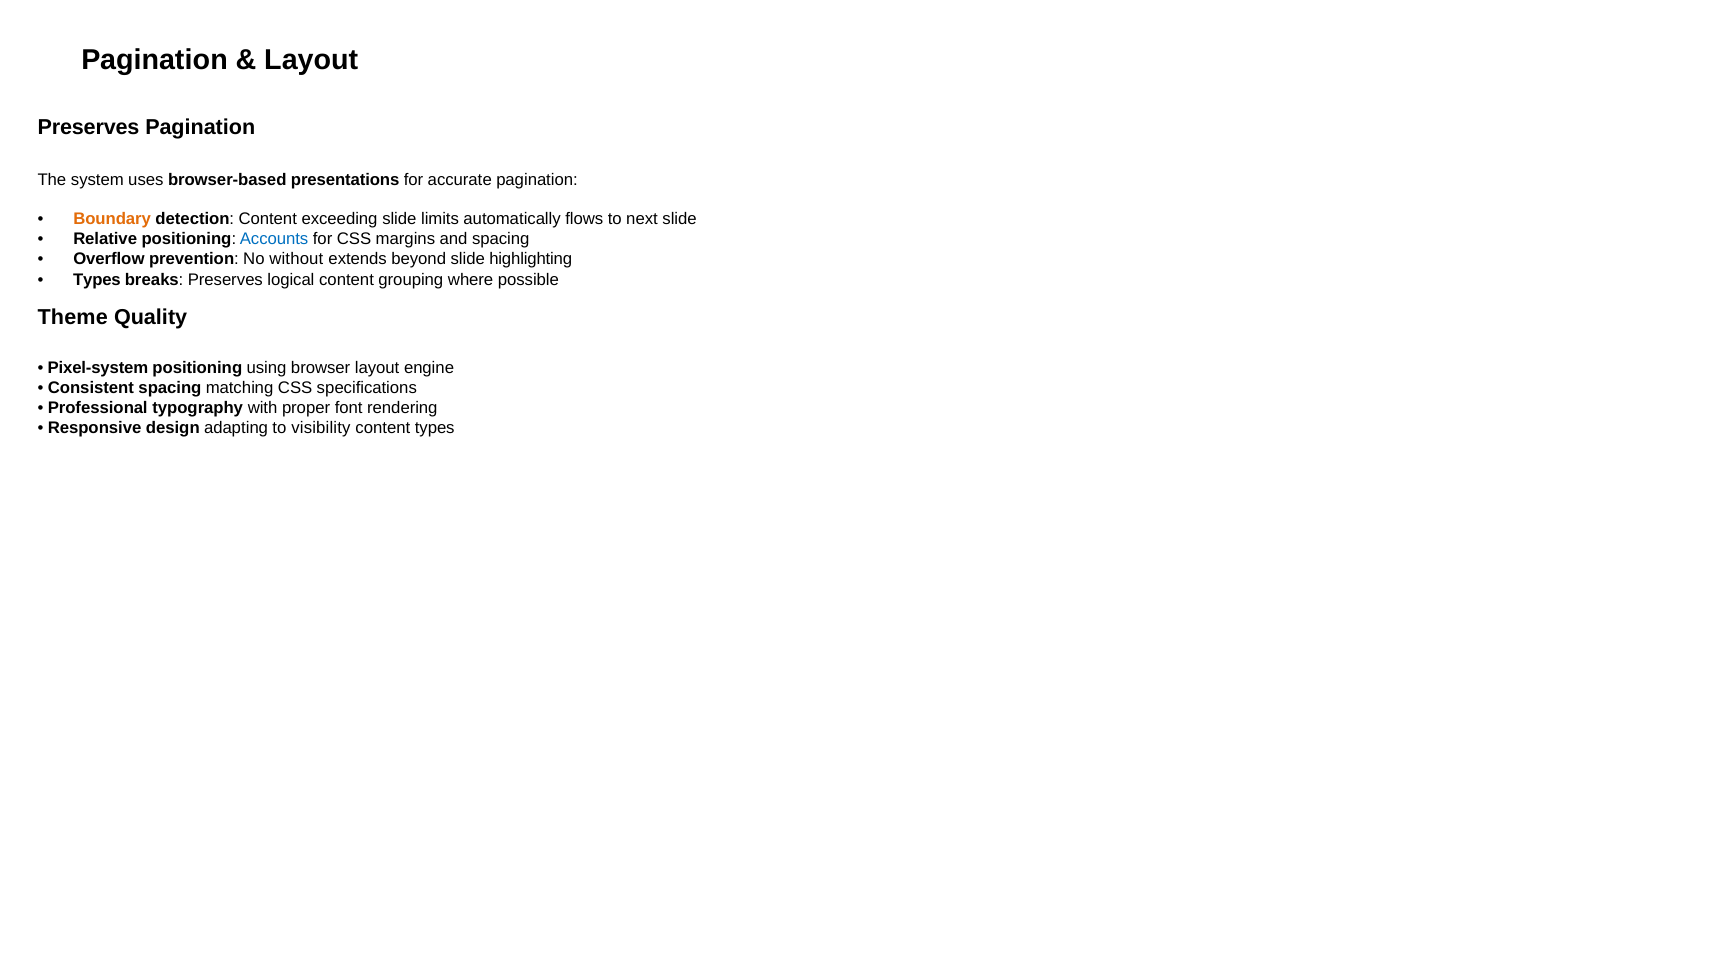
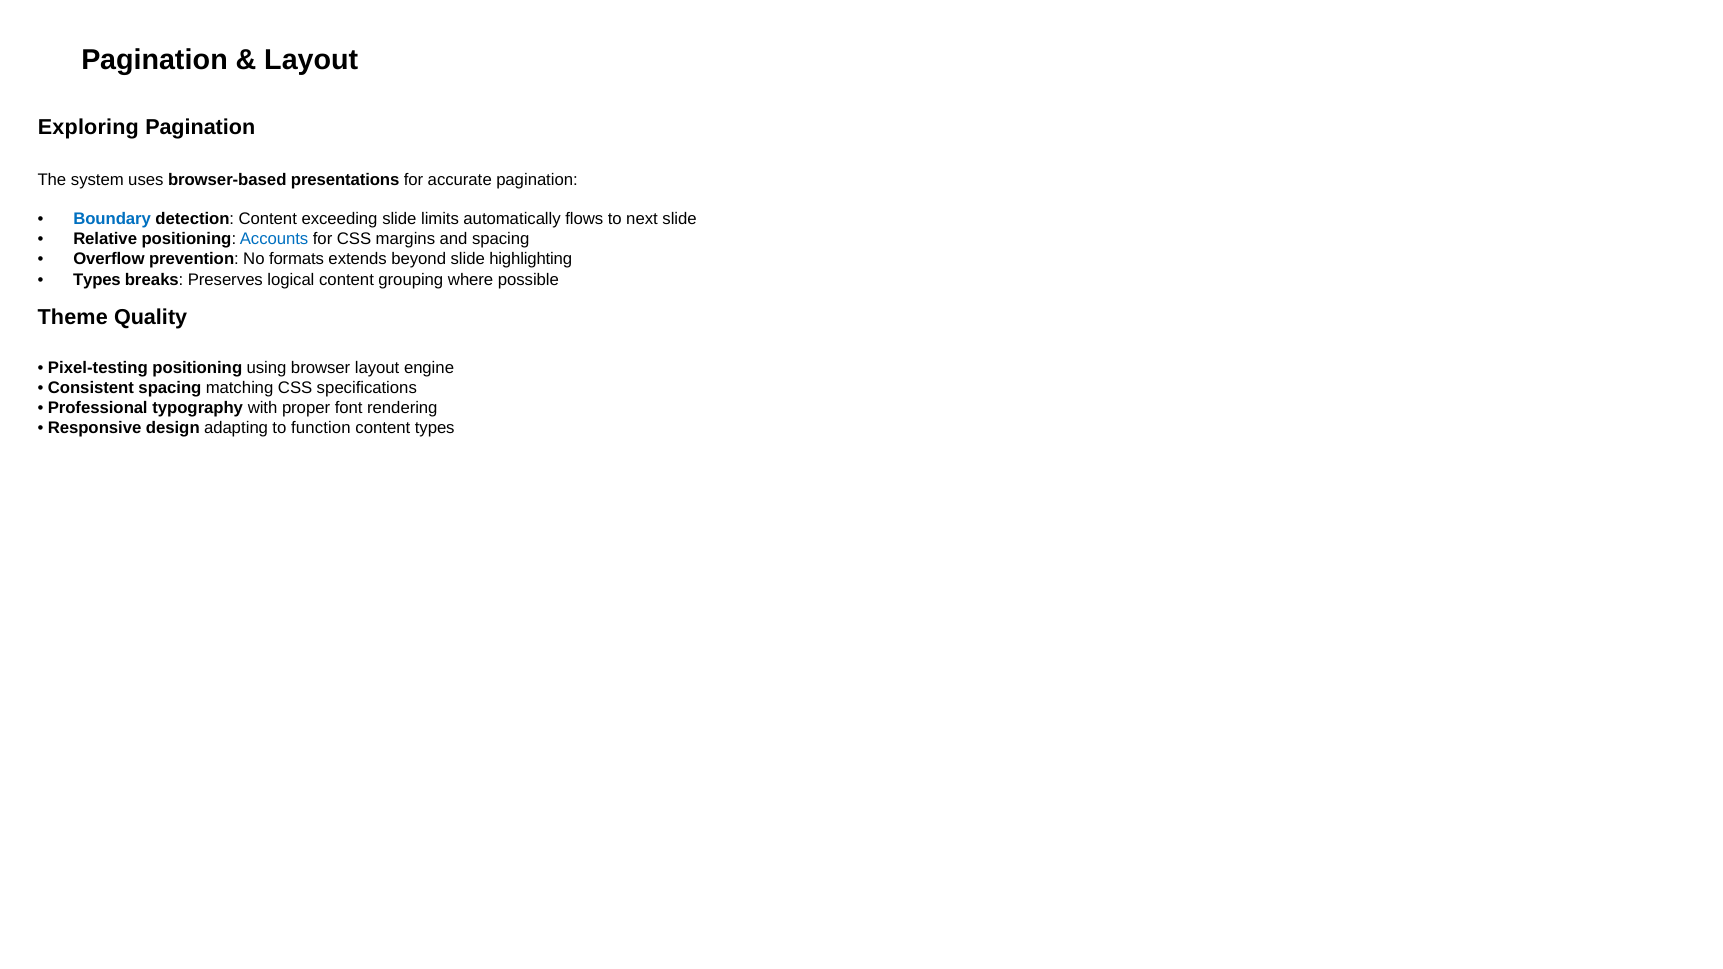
Preserves at (89, 127): Preserves -> Exploring
Boundary colour: orange -> blue
without: without -> formats
Pixel-system: Pixel-system -> Pixel-testing
visibility: visibility -> function
